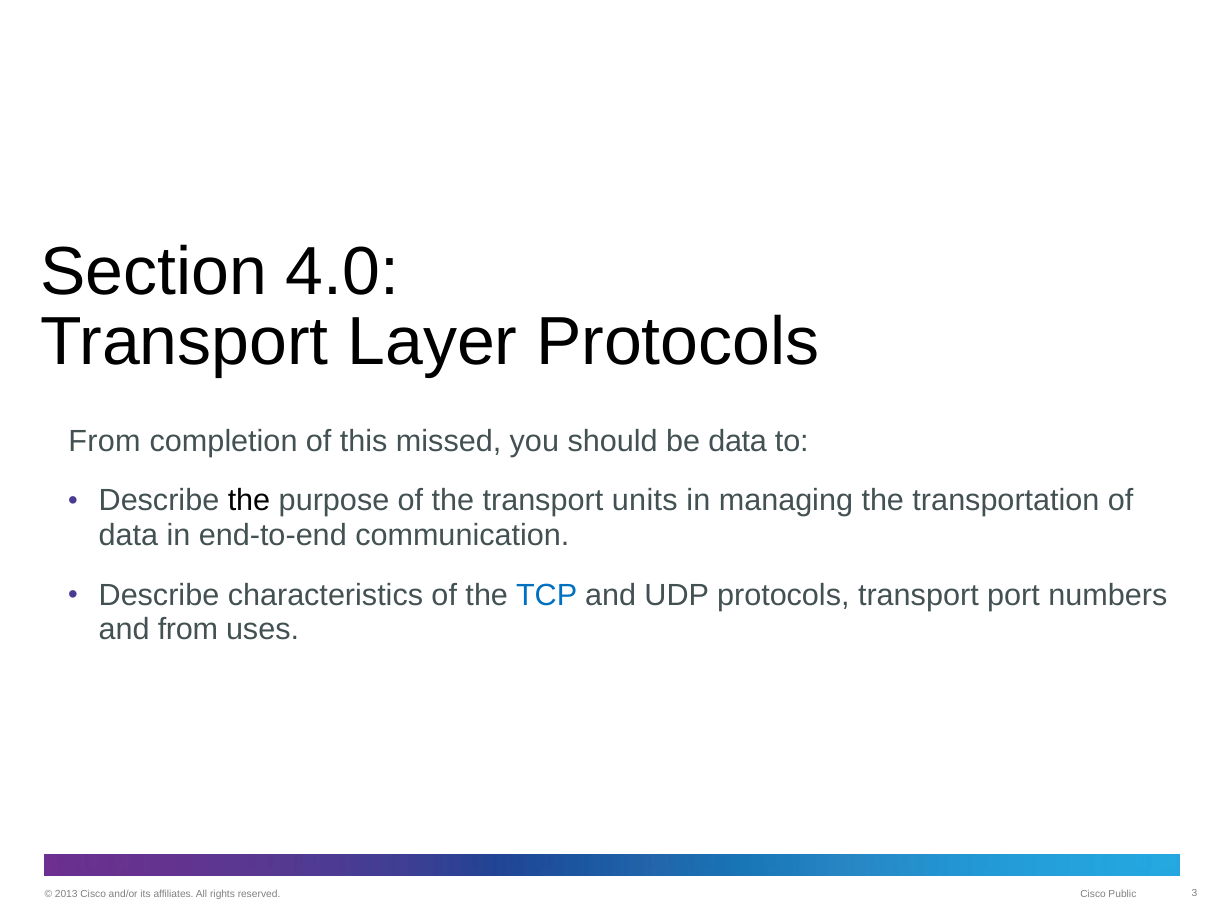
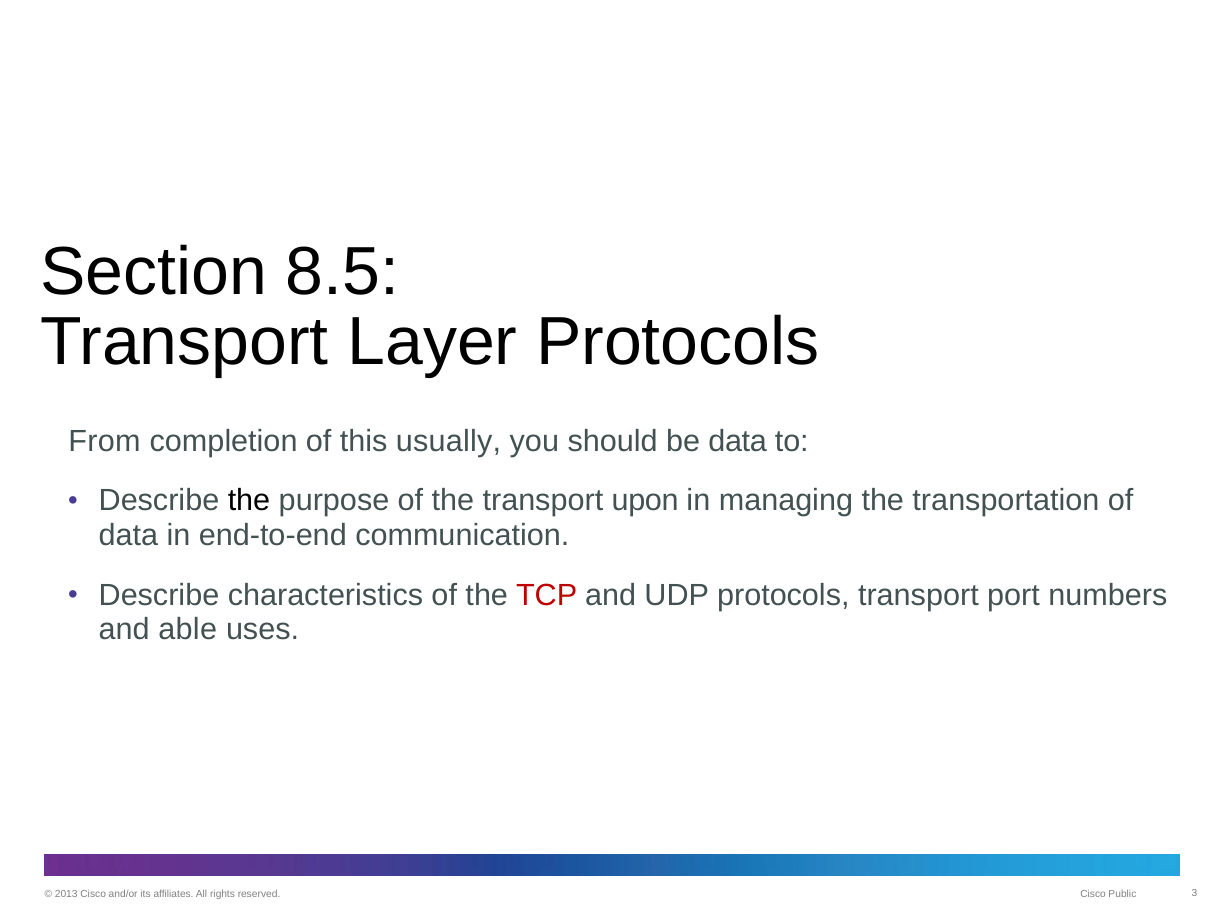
4.0: 4.0 -> 8.5
missed: missed -> usually
units: units -> upon
TCP colour: blue -> red
and from: from -> able
